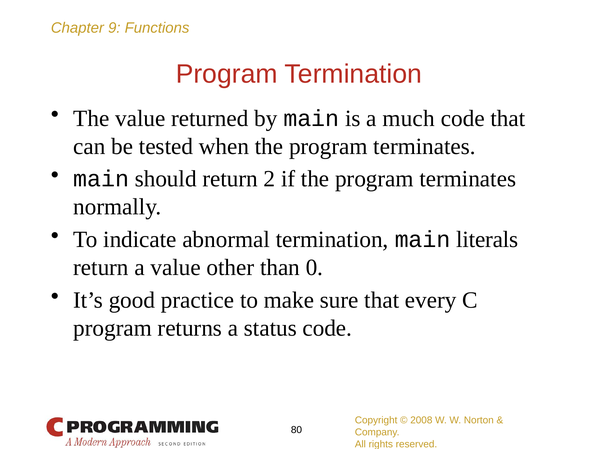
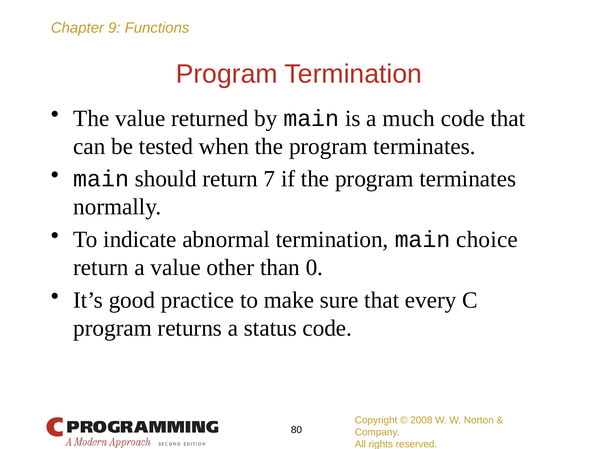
2: 2 -> 7
literals: literals -> choice
